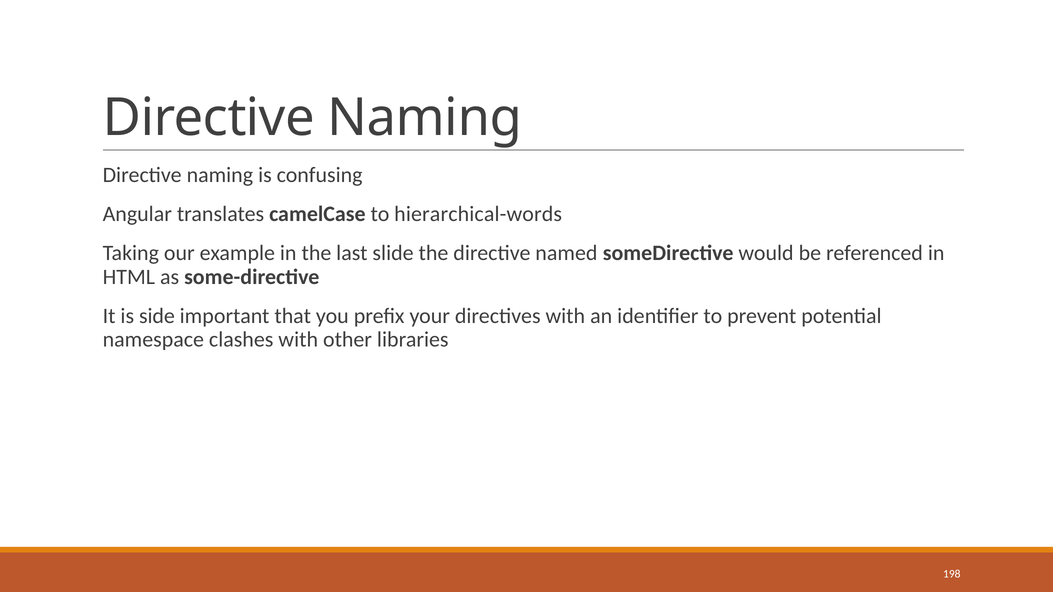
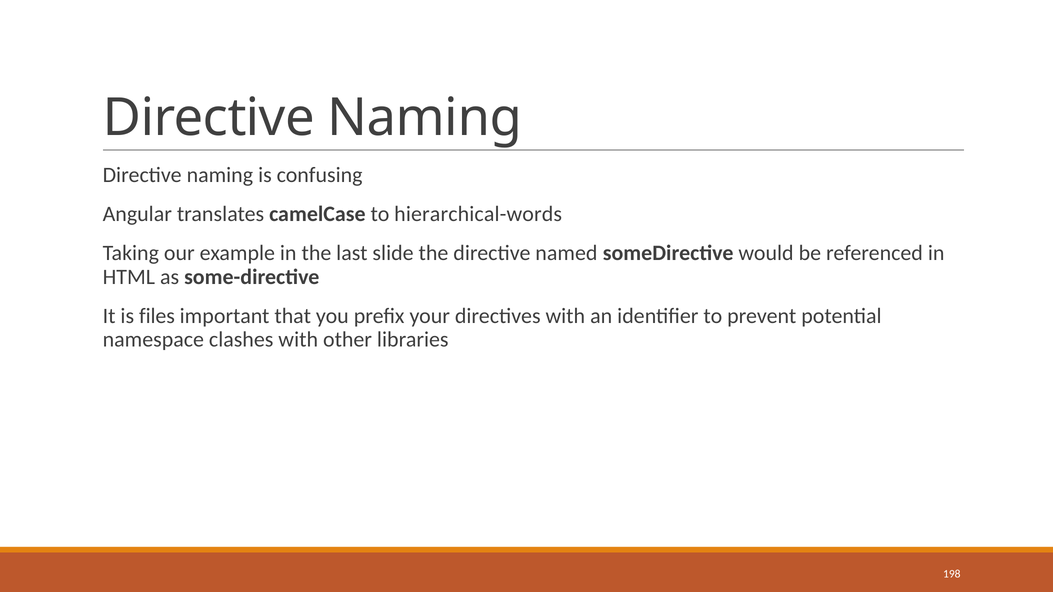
side: side -> files
